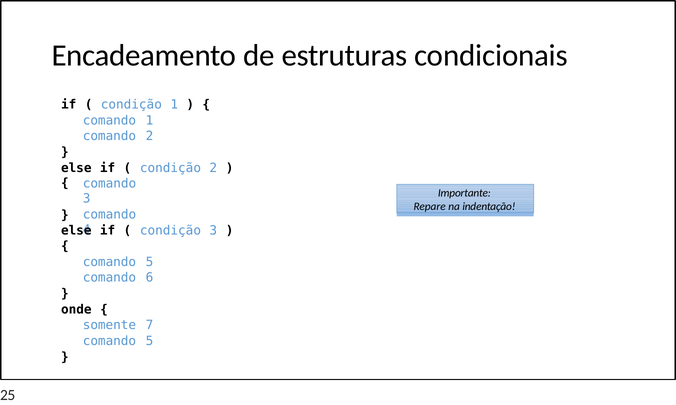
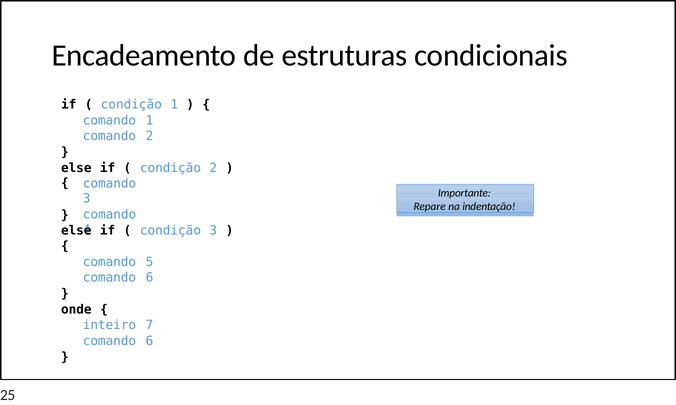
somente: somente -> inteiro
5 at (150, 341): 5 -> 6
